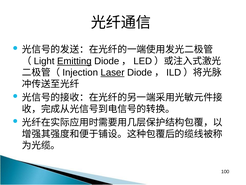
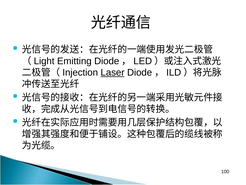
Emitting underline: present -> none
